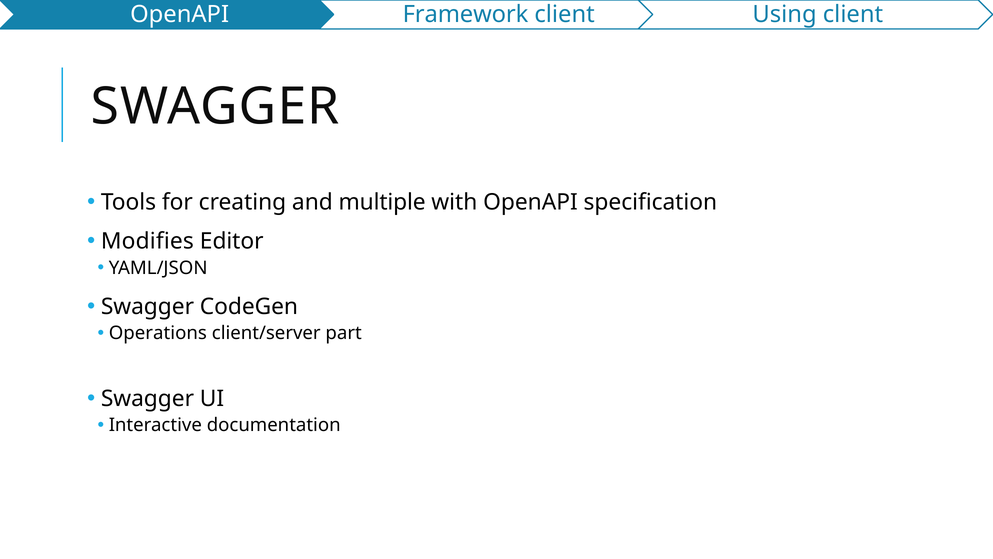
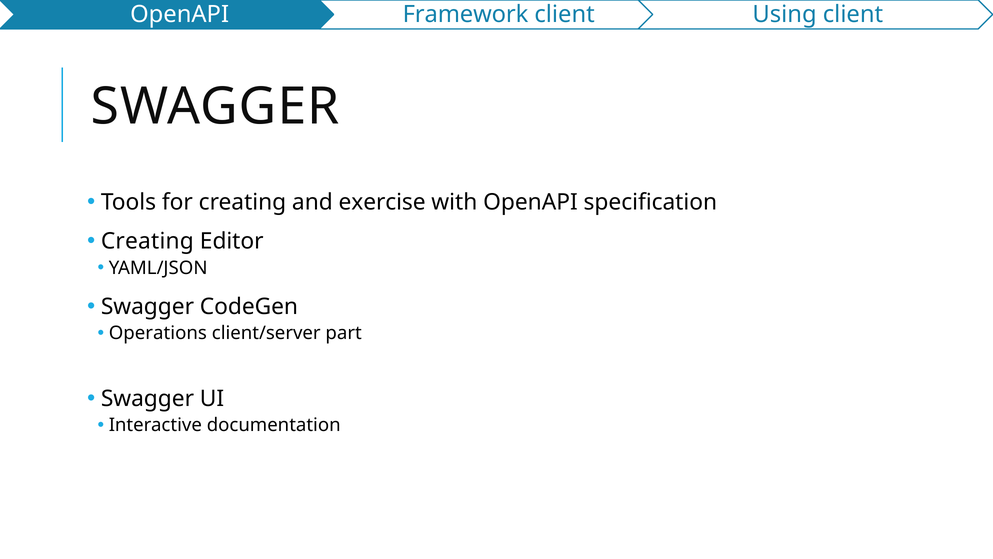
multiple: multiple -> exercise
Modifies at (147, 241): Modifies -> Creating
